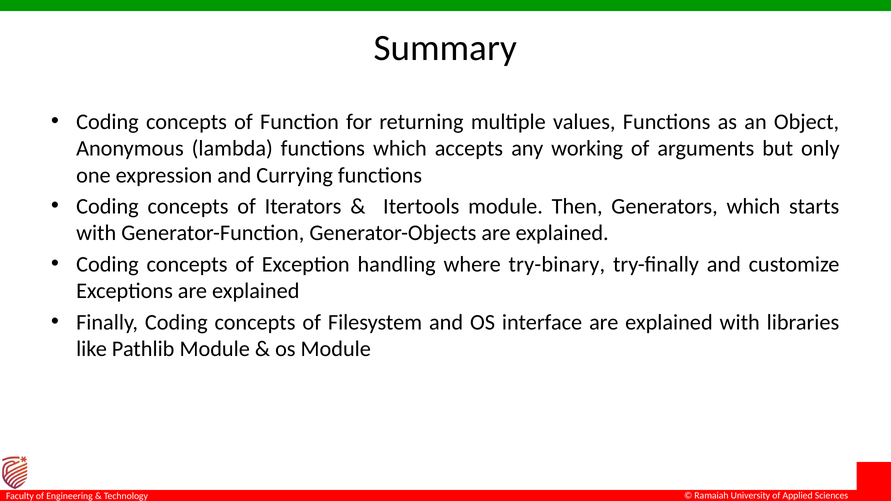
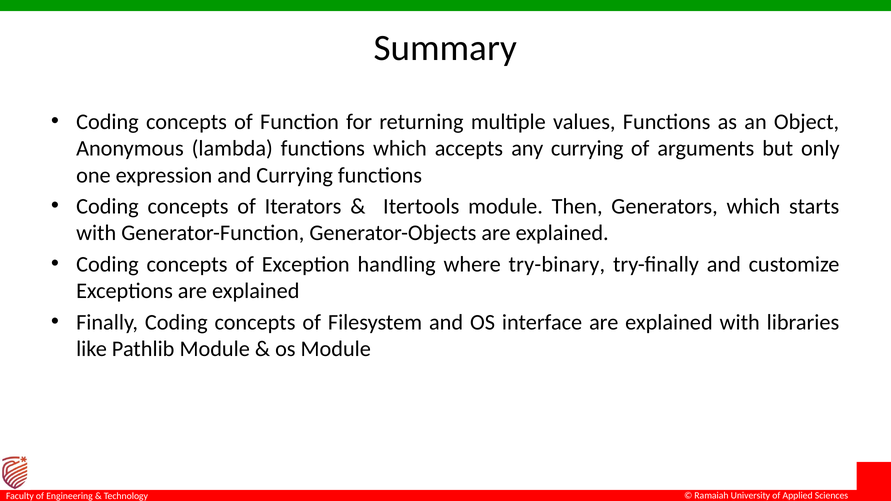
any working: working -> currying
